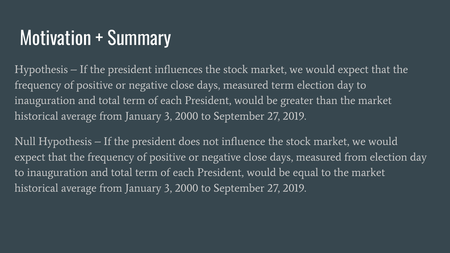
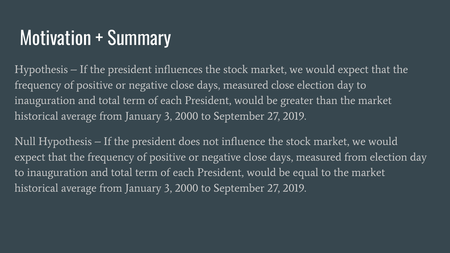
measured term: term -> close
